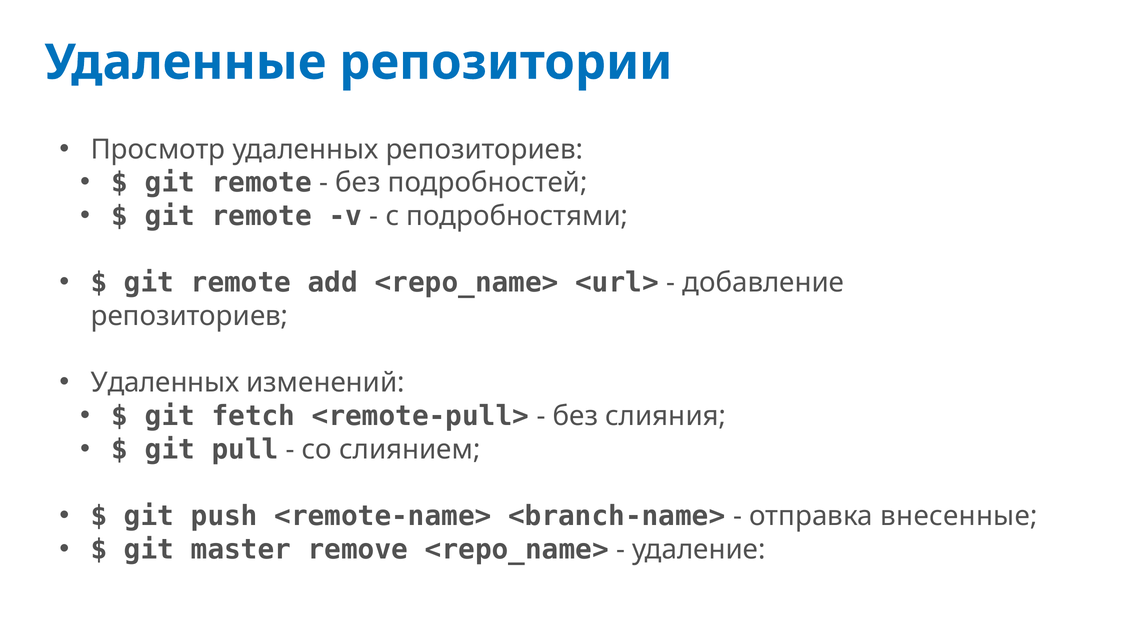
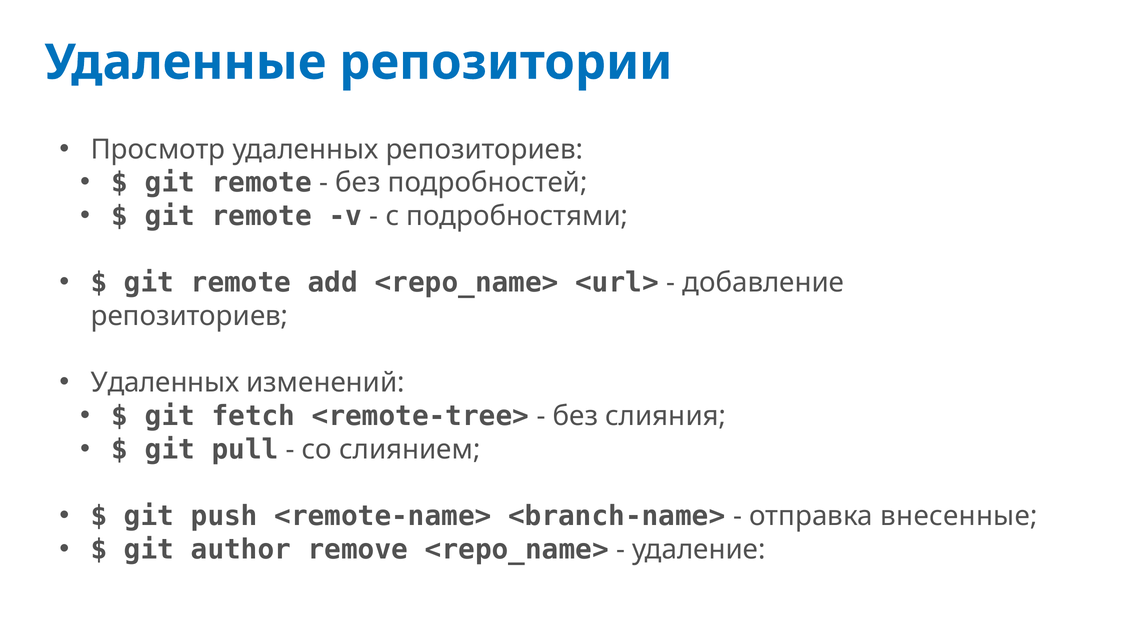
<remote-pull>: <remote-pull> -> <remote-tree>
master: master -> author
